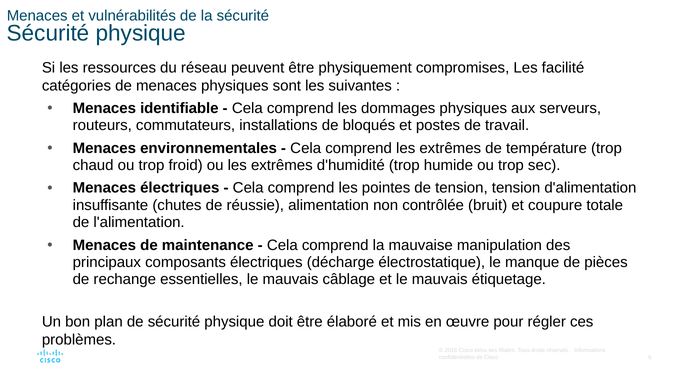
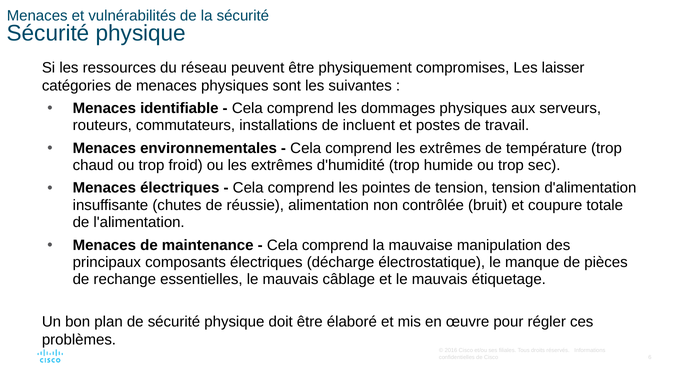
facilité: facilité -> laisser
bloqués: bloqués -> incluent
